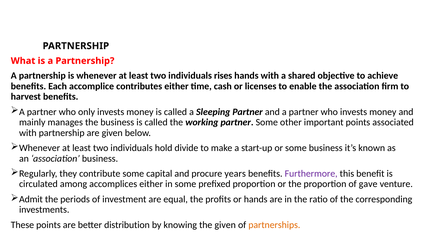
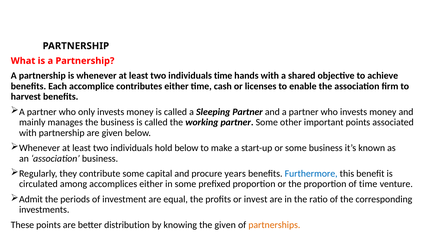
individuals rises: rises -> time
hold divide: divide -> below
Furthermore colour: purple -> blue
of gave: gave -> time
or hands: hands -> invest
